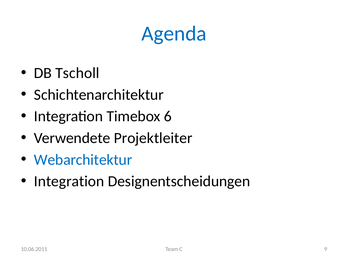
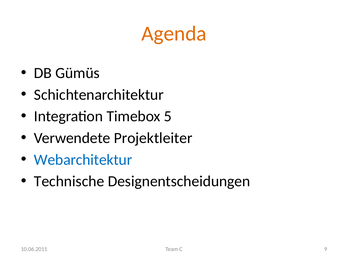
Agenda colour: blue -> orange
Tscholl: Tscholl -> Gümüs
6: 6 -> 5
Integration at (69, 181): Integration -> Technische
